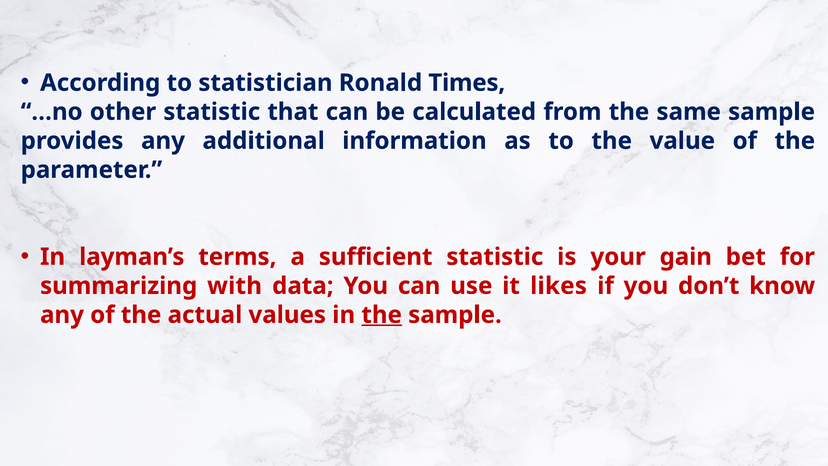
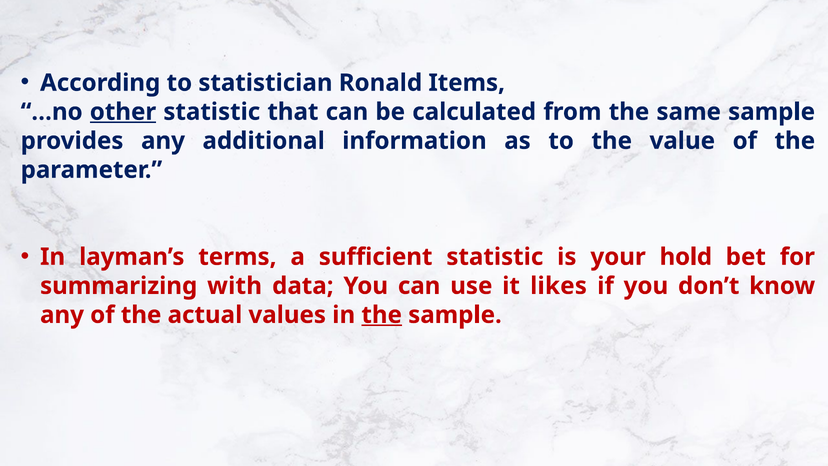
Times: Times -> Items
other underline: none -> present
gain: gain -> hold
